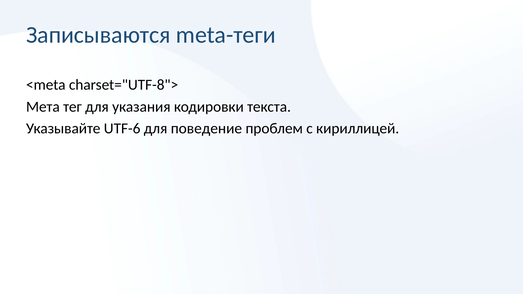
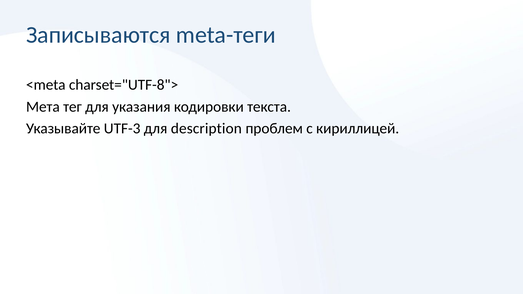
UTF-6: UTF-6 -> UTF-3
поведение: поведение -> description
